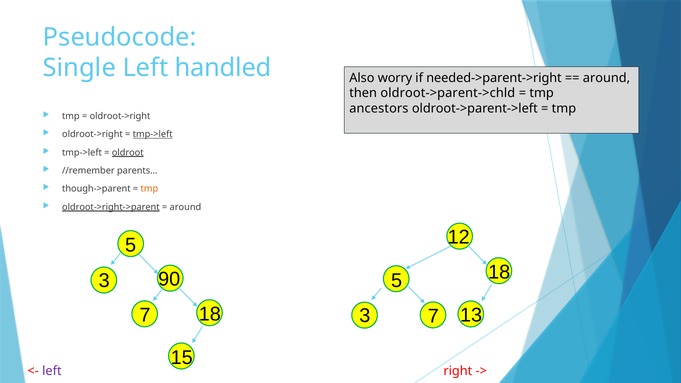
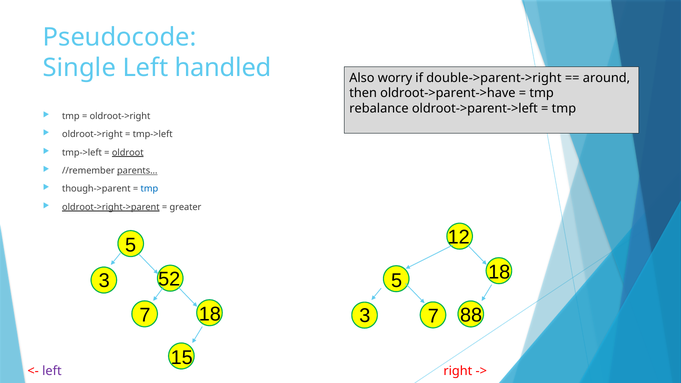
needed->parent->right: needed->parent->right -> double->parent->right
oldroot->parent->chld: oldroot->parent->chld -> oldroot->parent->have
ancestors: ancestors -> rebalance
tmp->left at (153, 134) underline: present -> none
parents… underline: none -> present
tmp at (149, 189) colour: orange -> blue
around at (185, 207): around -> greater
90: 90 -> 52
13: 13 -> 88
